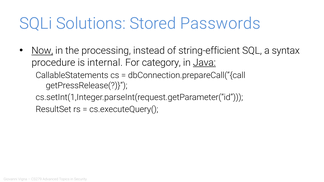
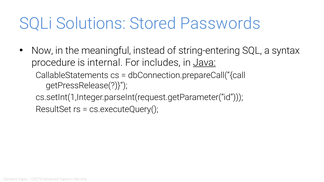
Now underline: present -> none
processing: processing -> meaningful
string-efficient: string-efficient -> string-entering
category: category -> includes
